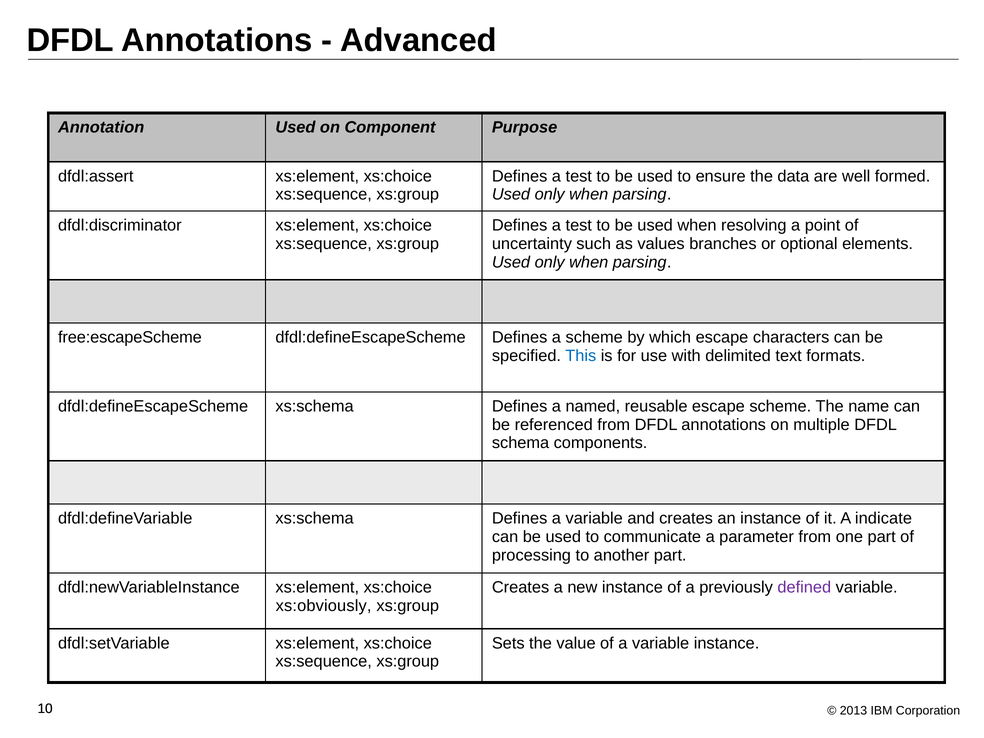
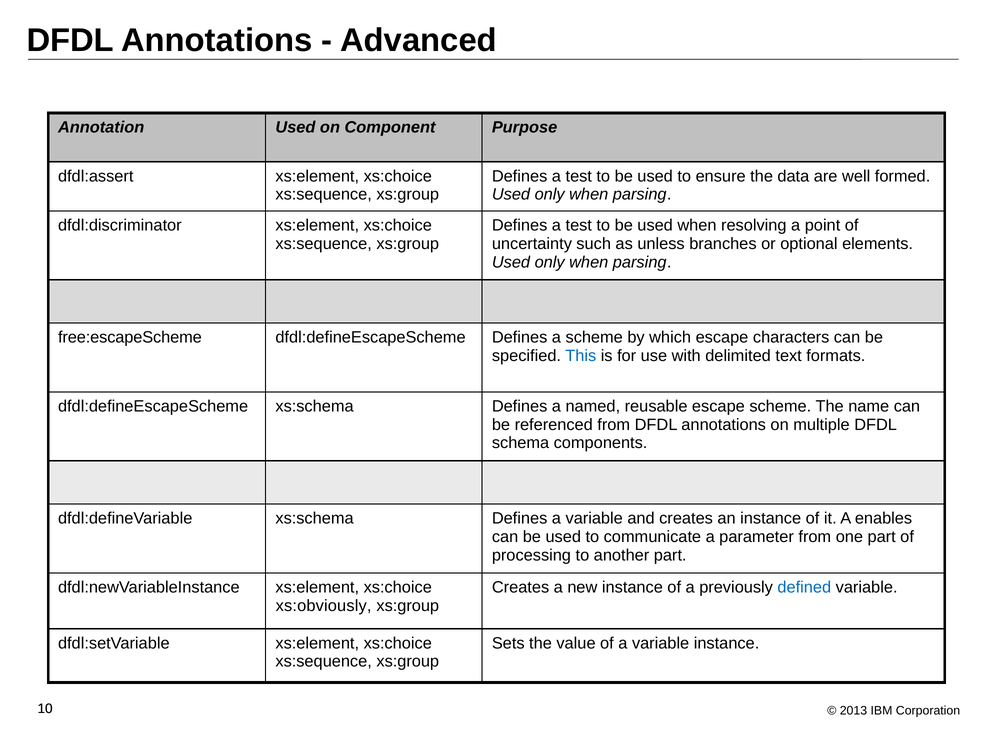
values: values -> unless
indicate: indicate -> enables
defined colour: purple -> blue
